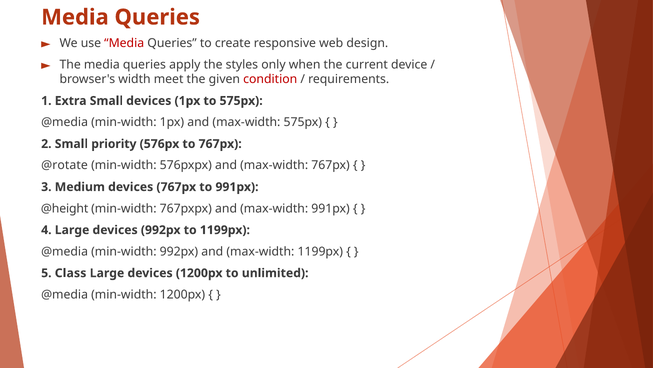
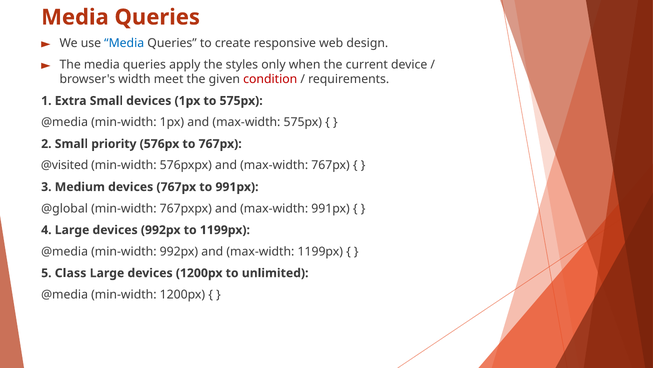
Media at (124, 43) colour: red -> blue
@rotate: @rotate -> @visited
@height: @height -> @global
